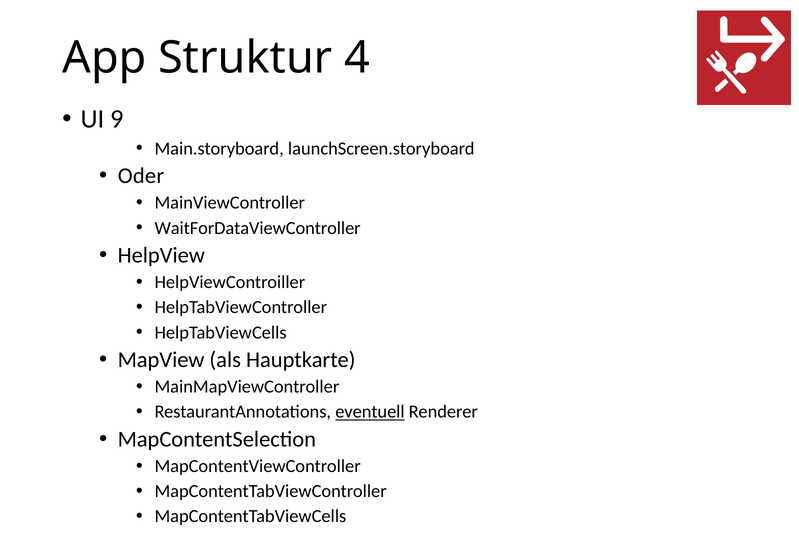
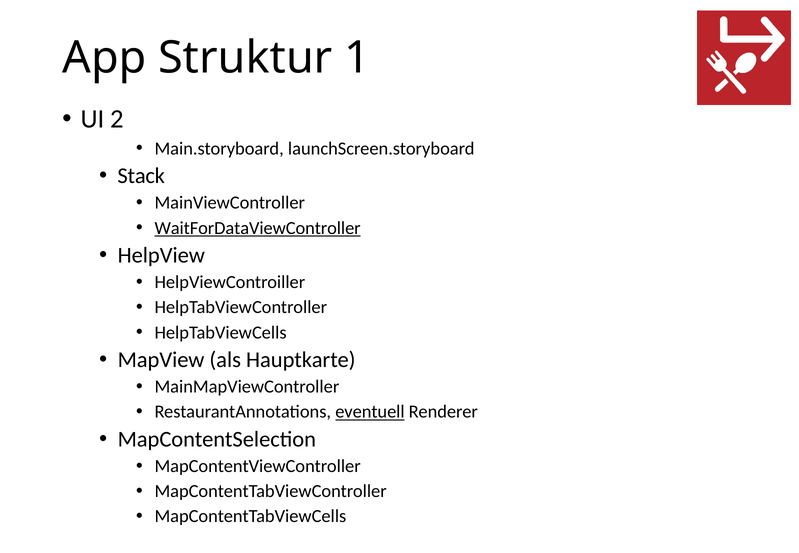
4: 4 -> 1
9: 9 -> 2
Oder: Oder -> Stack
WaitForDataViewController underline: none -> present
